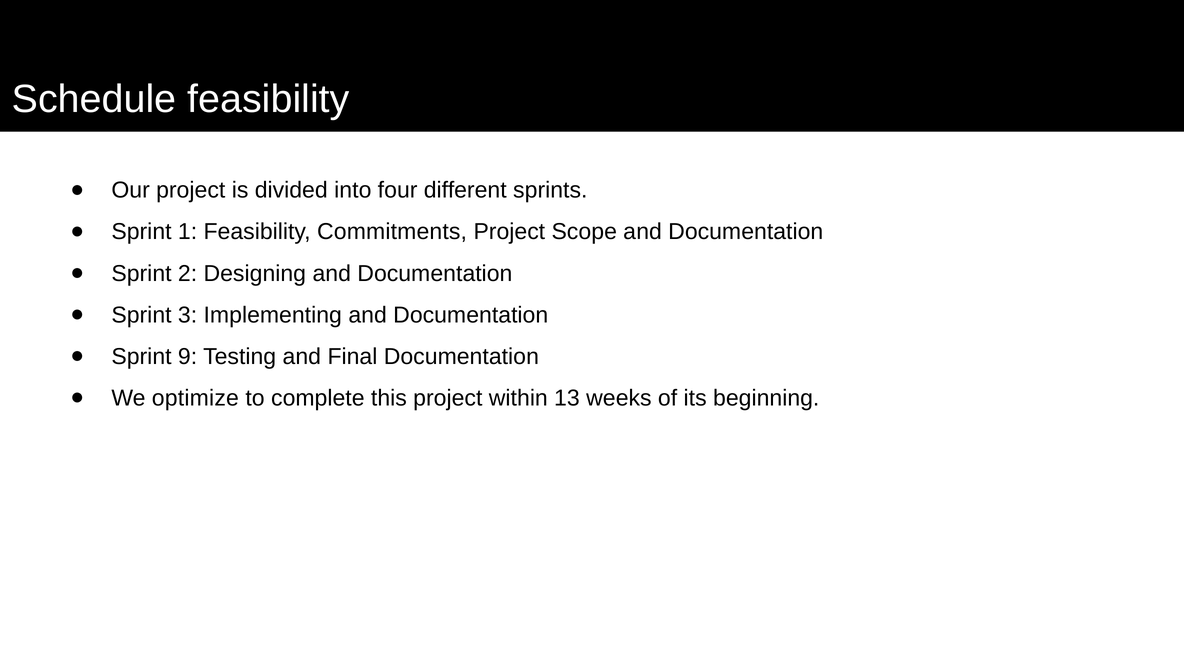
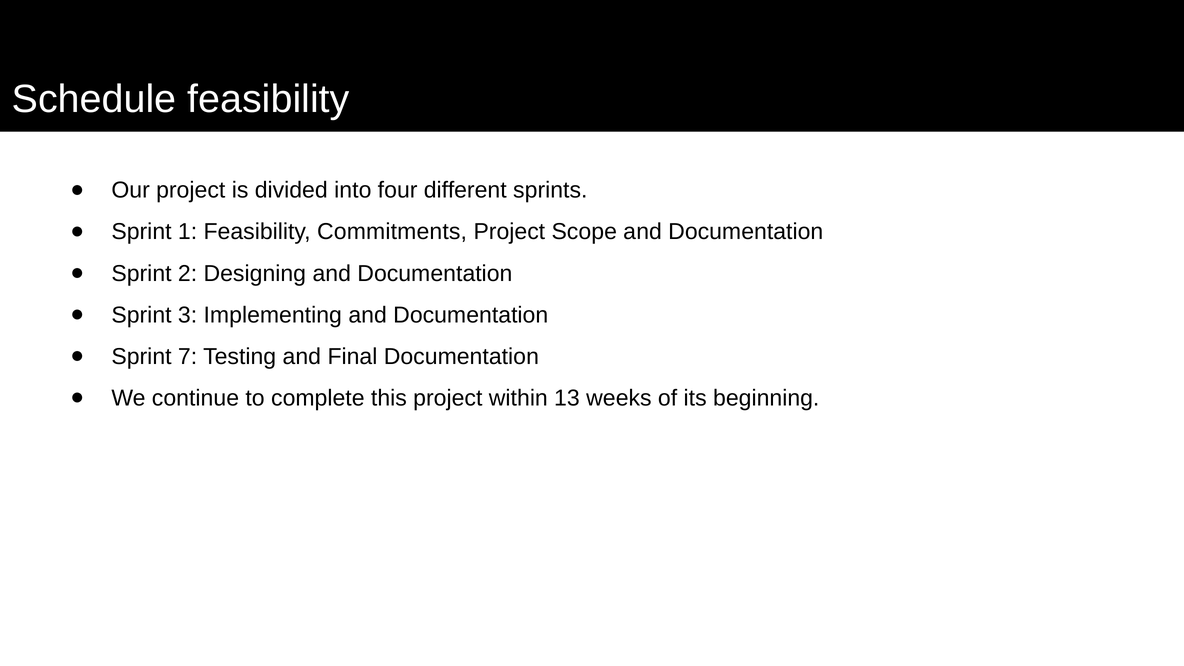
9: 9 -> 7
optimize: optimize -> continue
